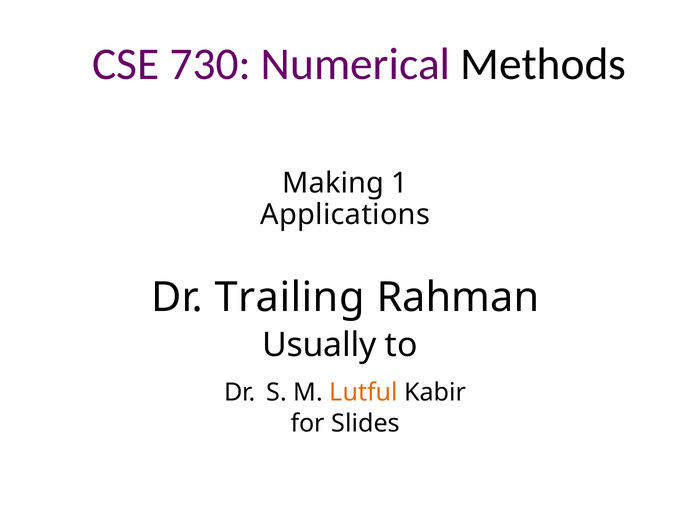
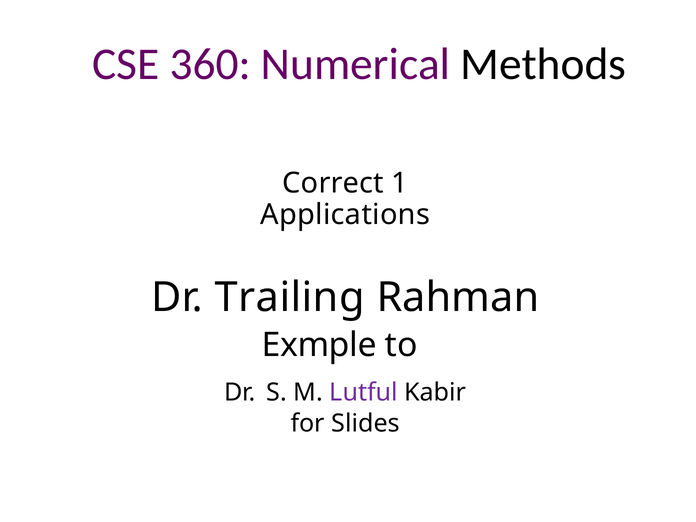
730: 730 -> 360
Making: Making -> Correct
Usually: Usually -> Exmple
Lutful colour: orange -> purple
